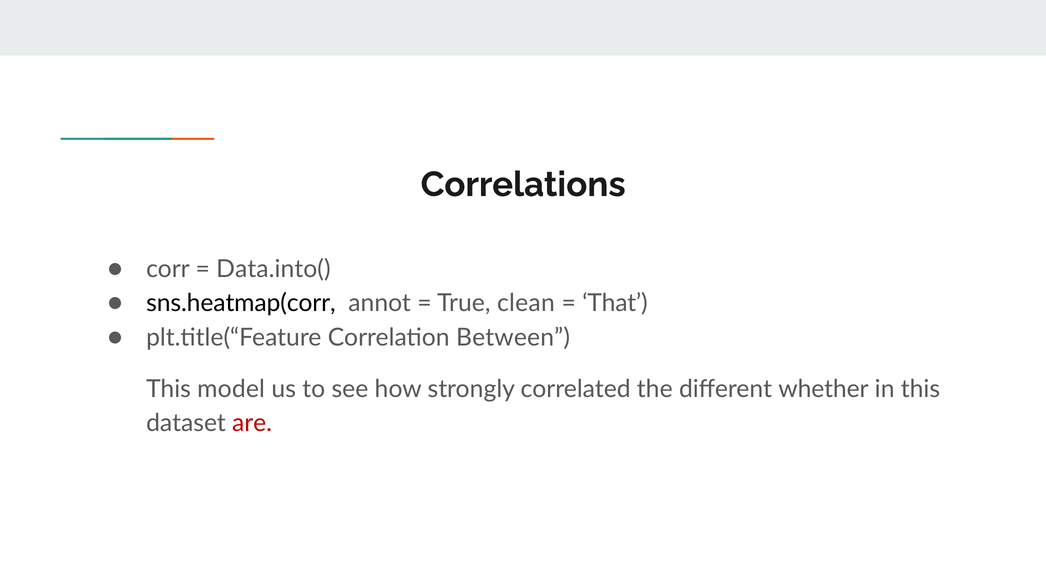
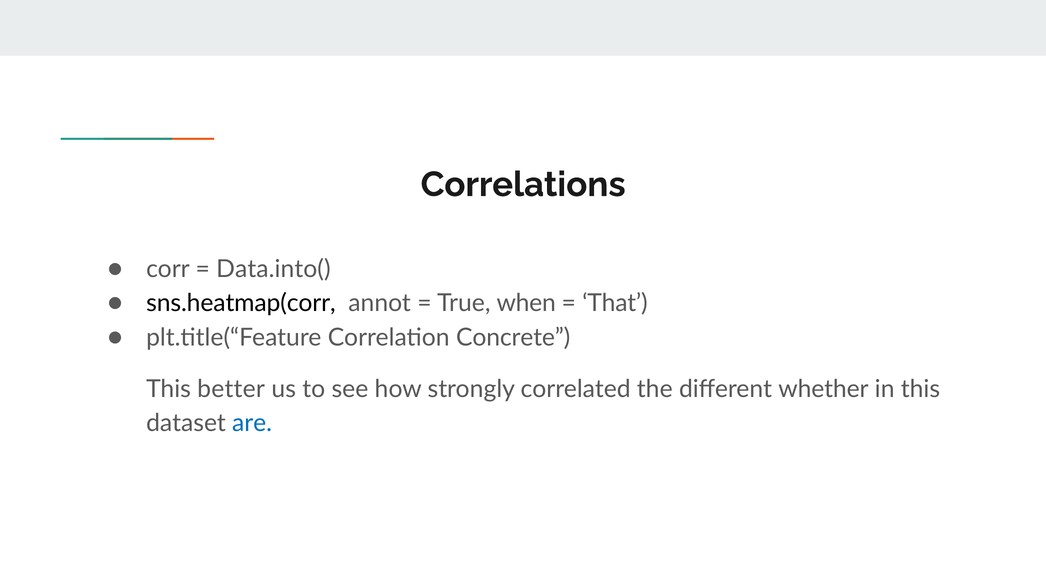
clean: clean -> when
Between: Between -> Concrete
model: model -> better
are colour: red -> blue
